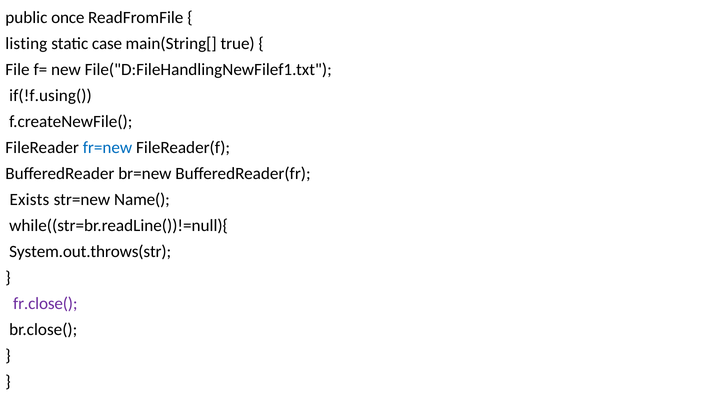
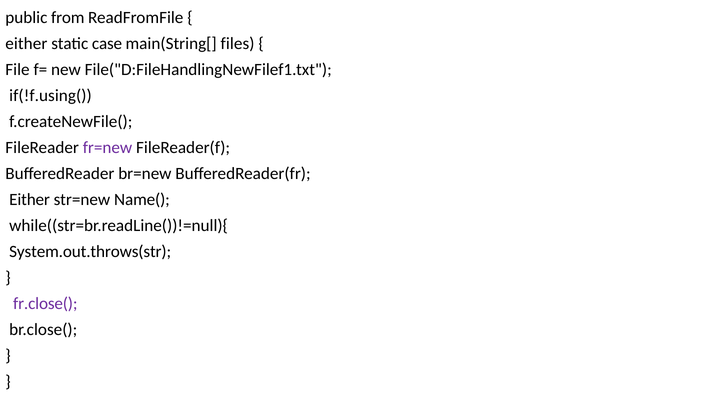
once: once -> from
listing at (26, 44): listing -> either
true: true -> files
fr=new colour: blue -> purple
Exists at (29, 199): Exists -> Either
